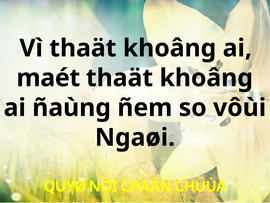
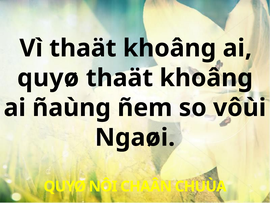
maét at (48, 78): maét -> quyø
